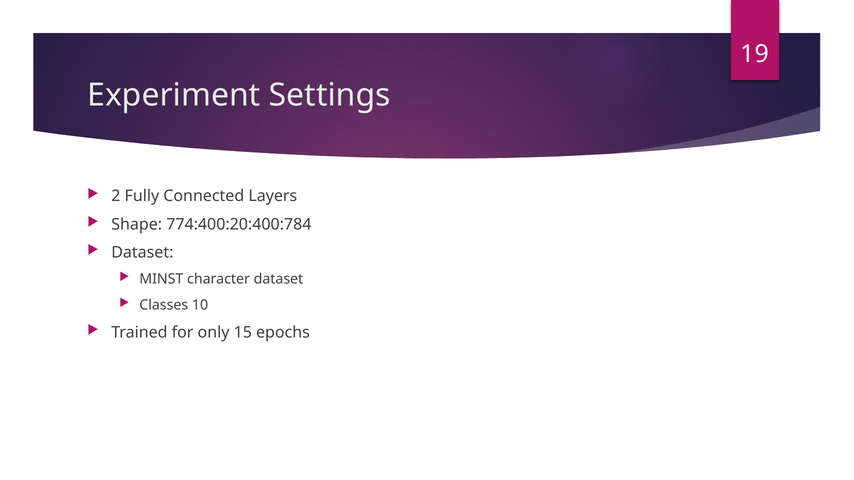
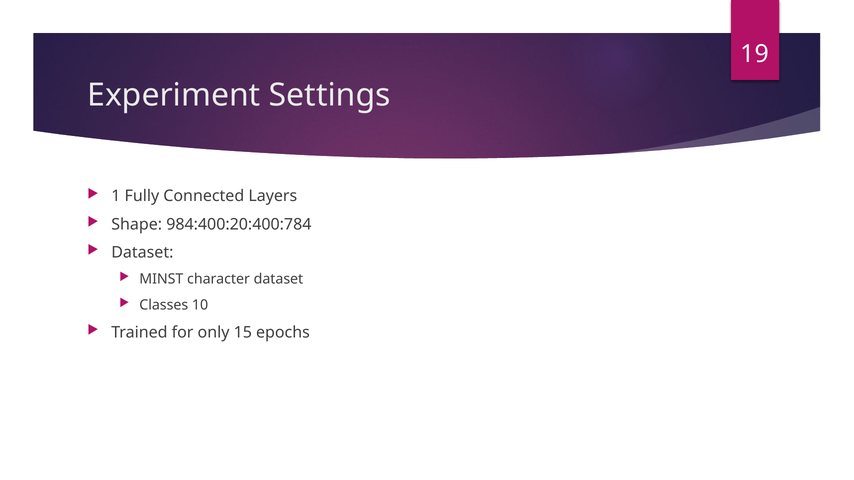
2: 2 -> 1
774:400:20:400:784: 774:400:20:400:784 -> 984:400:20:400:784
